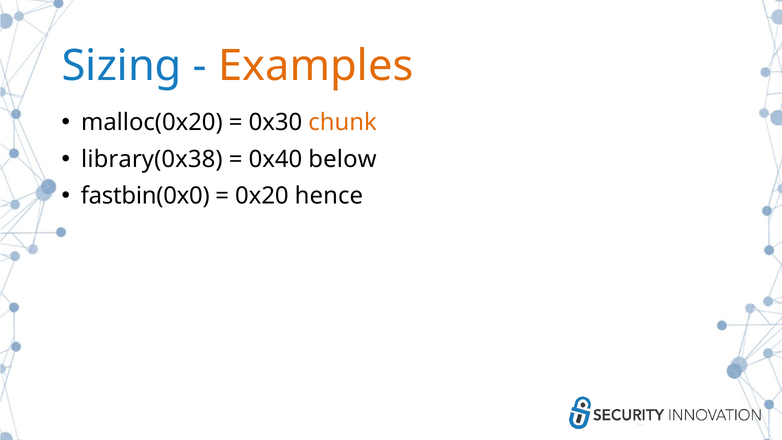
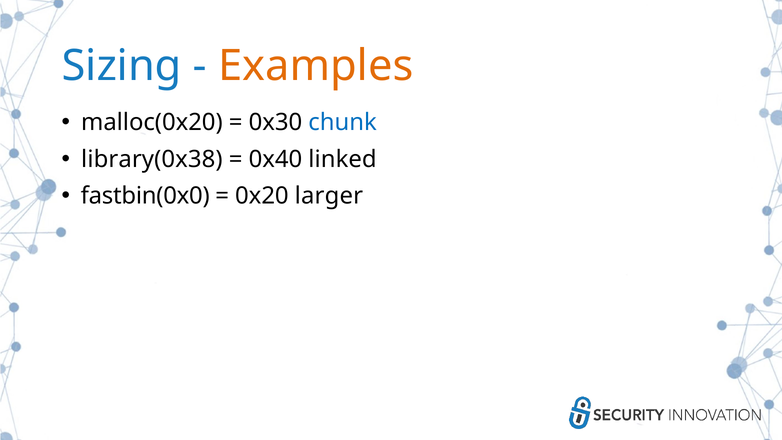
chunk colour: orange -> blue
below: below -> linked
hence: hence -> larger
